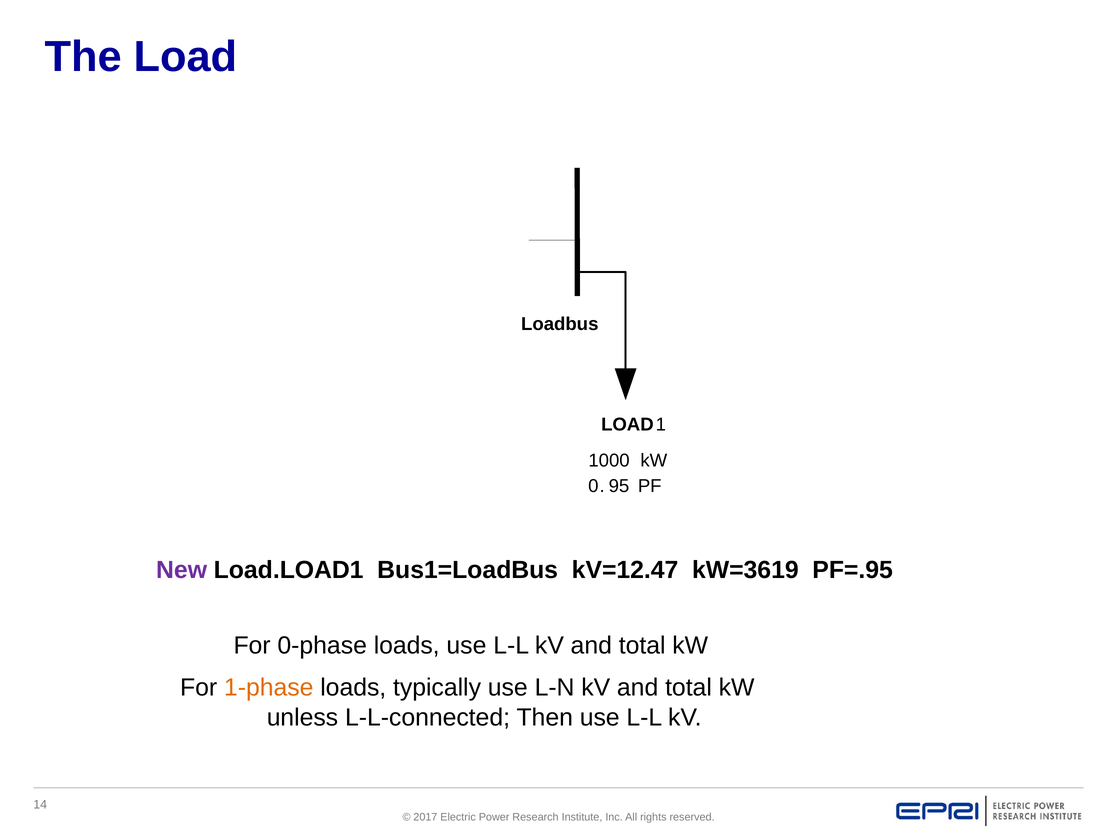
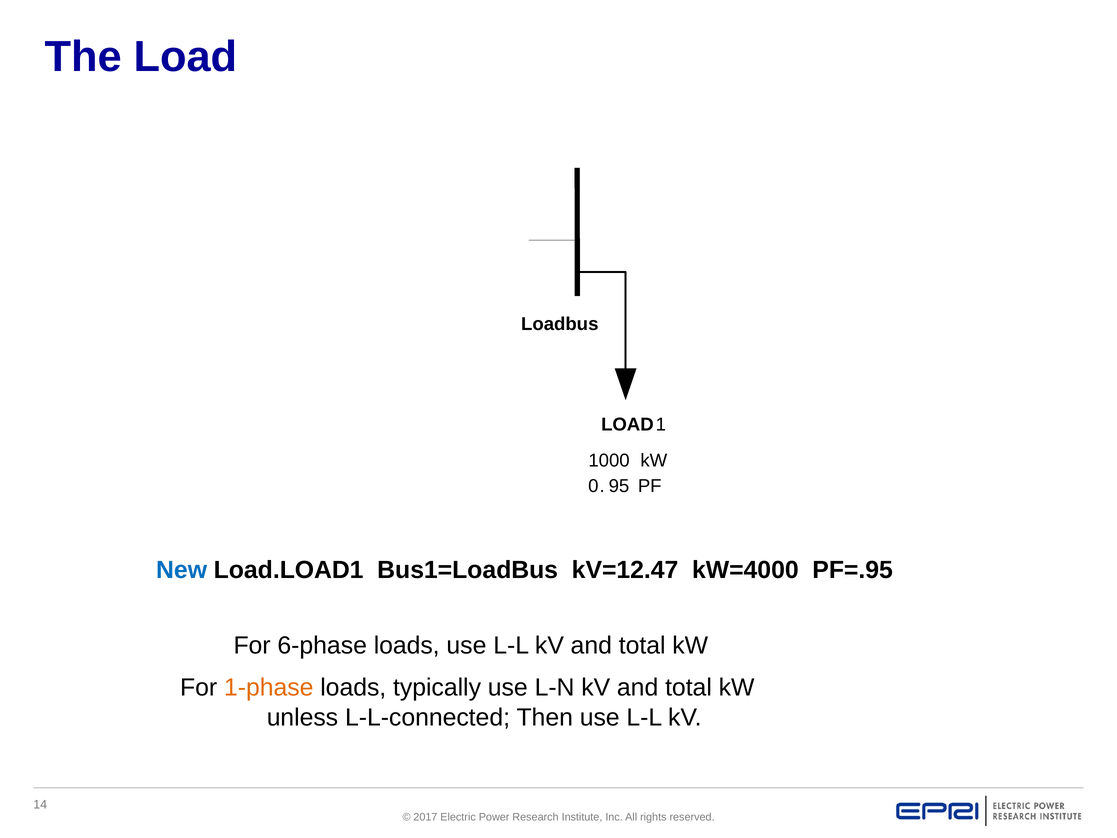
New colour: purple -> blue
kW=3619: kW=3619 -> kW=4000
0-phase: 0-phase -> 6-phase
